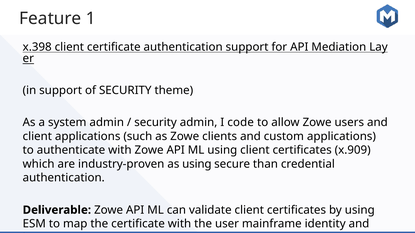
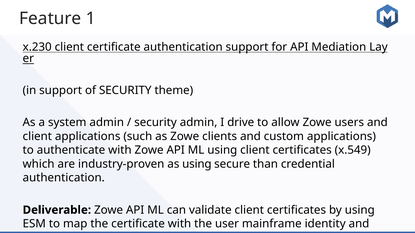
x.398: x.398 -> x.230
code: code -> drive
x.909: x.909 -> x.549
